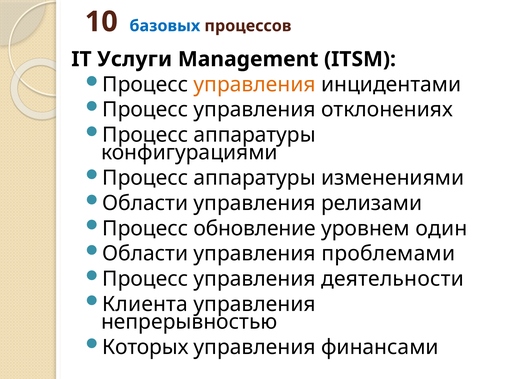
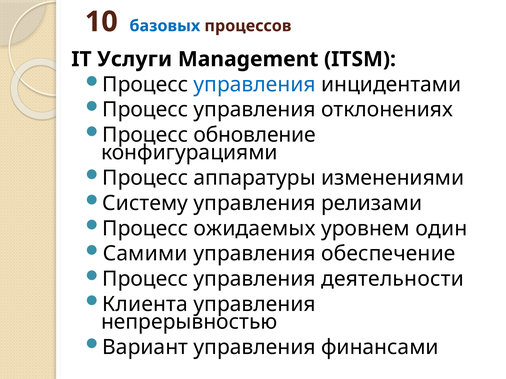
управления at (255, 85) colour: orange -> blue
аппаратуры at (255, 135): аппаратуры -> обновление
Области at (145, 203): Области -> Систему
обновление: обновление -> ожидаемых
Области at (145, 254): Области -> Самими
проблемами: проблемами -> обеспечение
Которых: Которых -> Вариант
